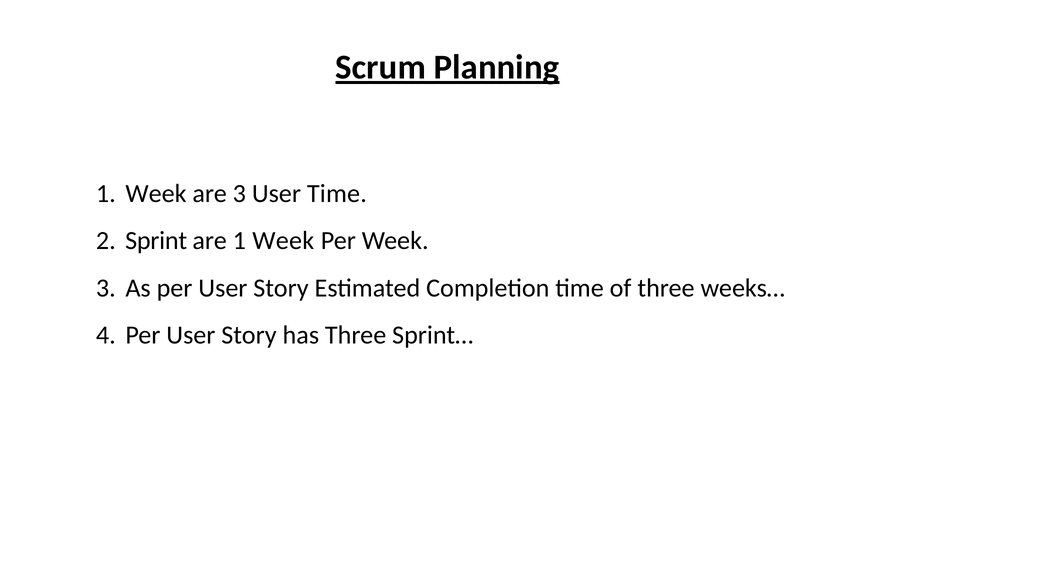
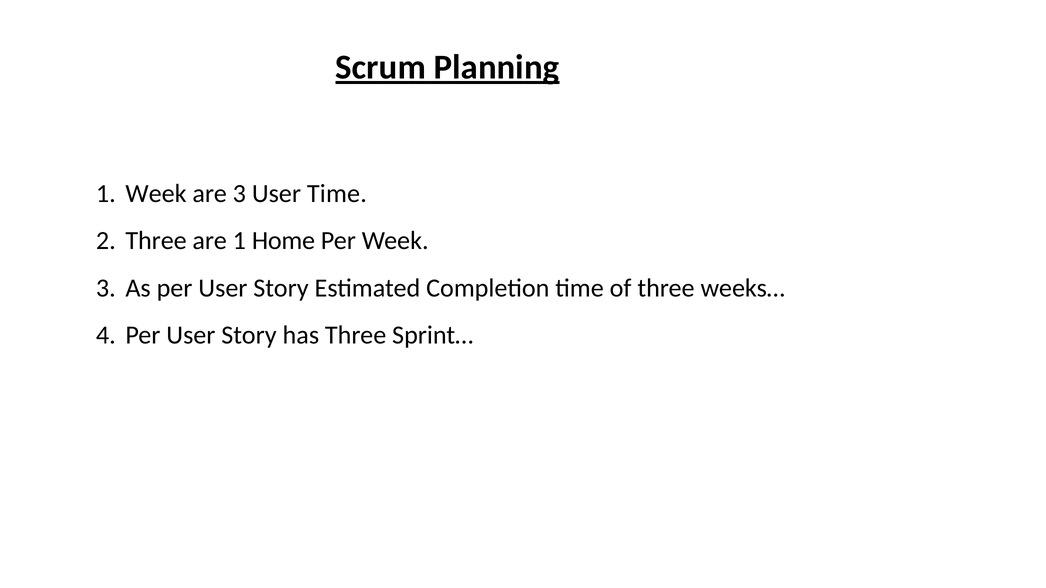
Sprint at (156, 241): Sprint -> Three
are 1 Week: Week -> Home
